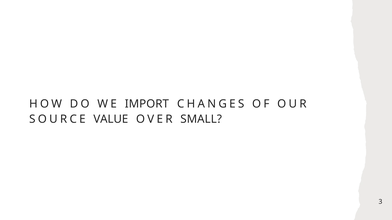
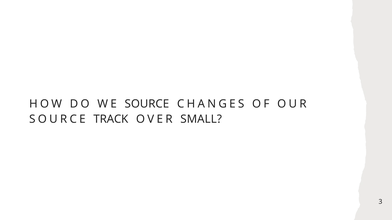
WE IMPORT: IMPORT -> SOURCE
VALUE: VALUE -> TRACK
